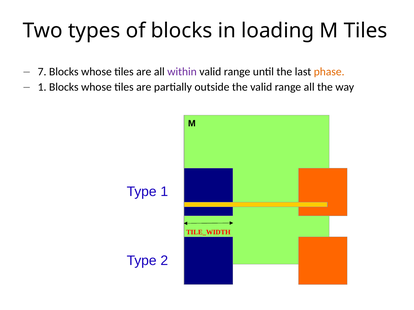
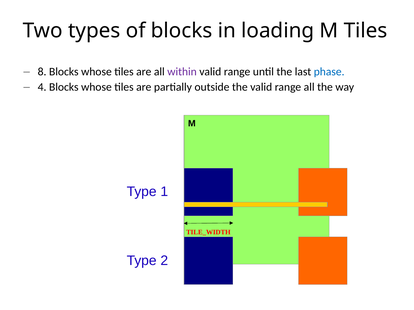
7: 7 -> 8
phase colour: orange -> blue
1 at (42, 87): 1 -> 4
